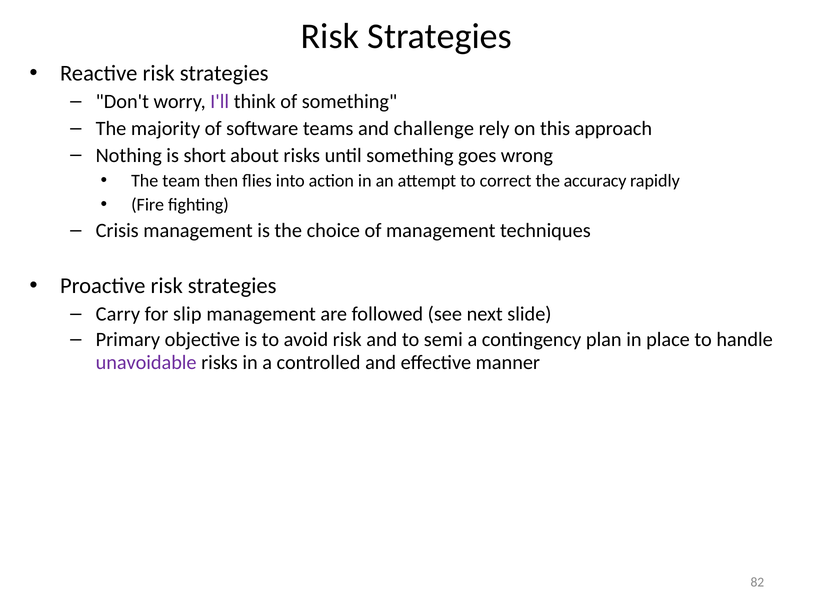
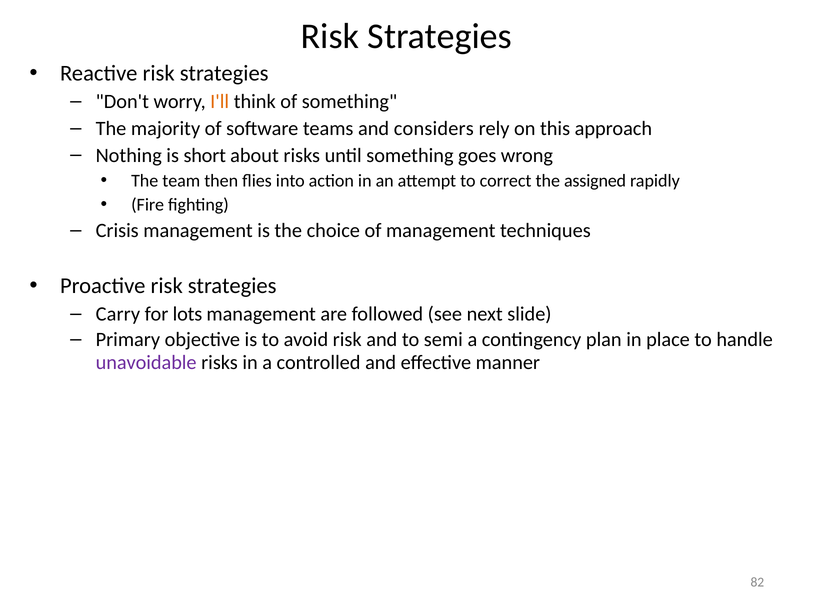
I'll colour: purple -> orange
challenge: challenge -> considers
accuracy: accuracy -> assigned
slip: slip -> lots
